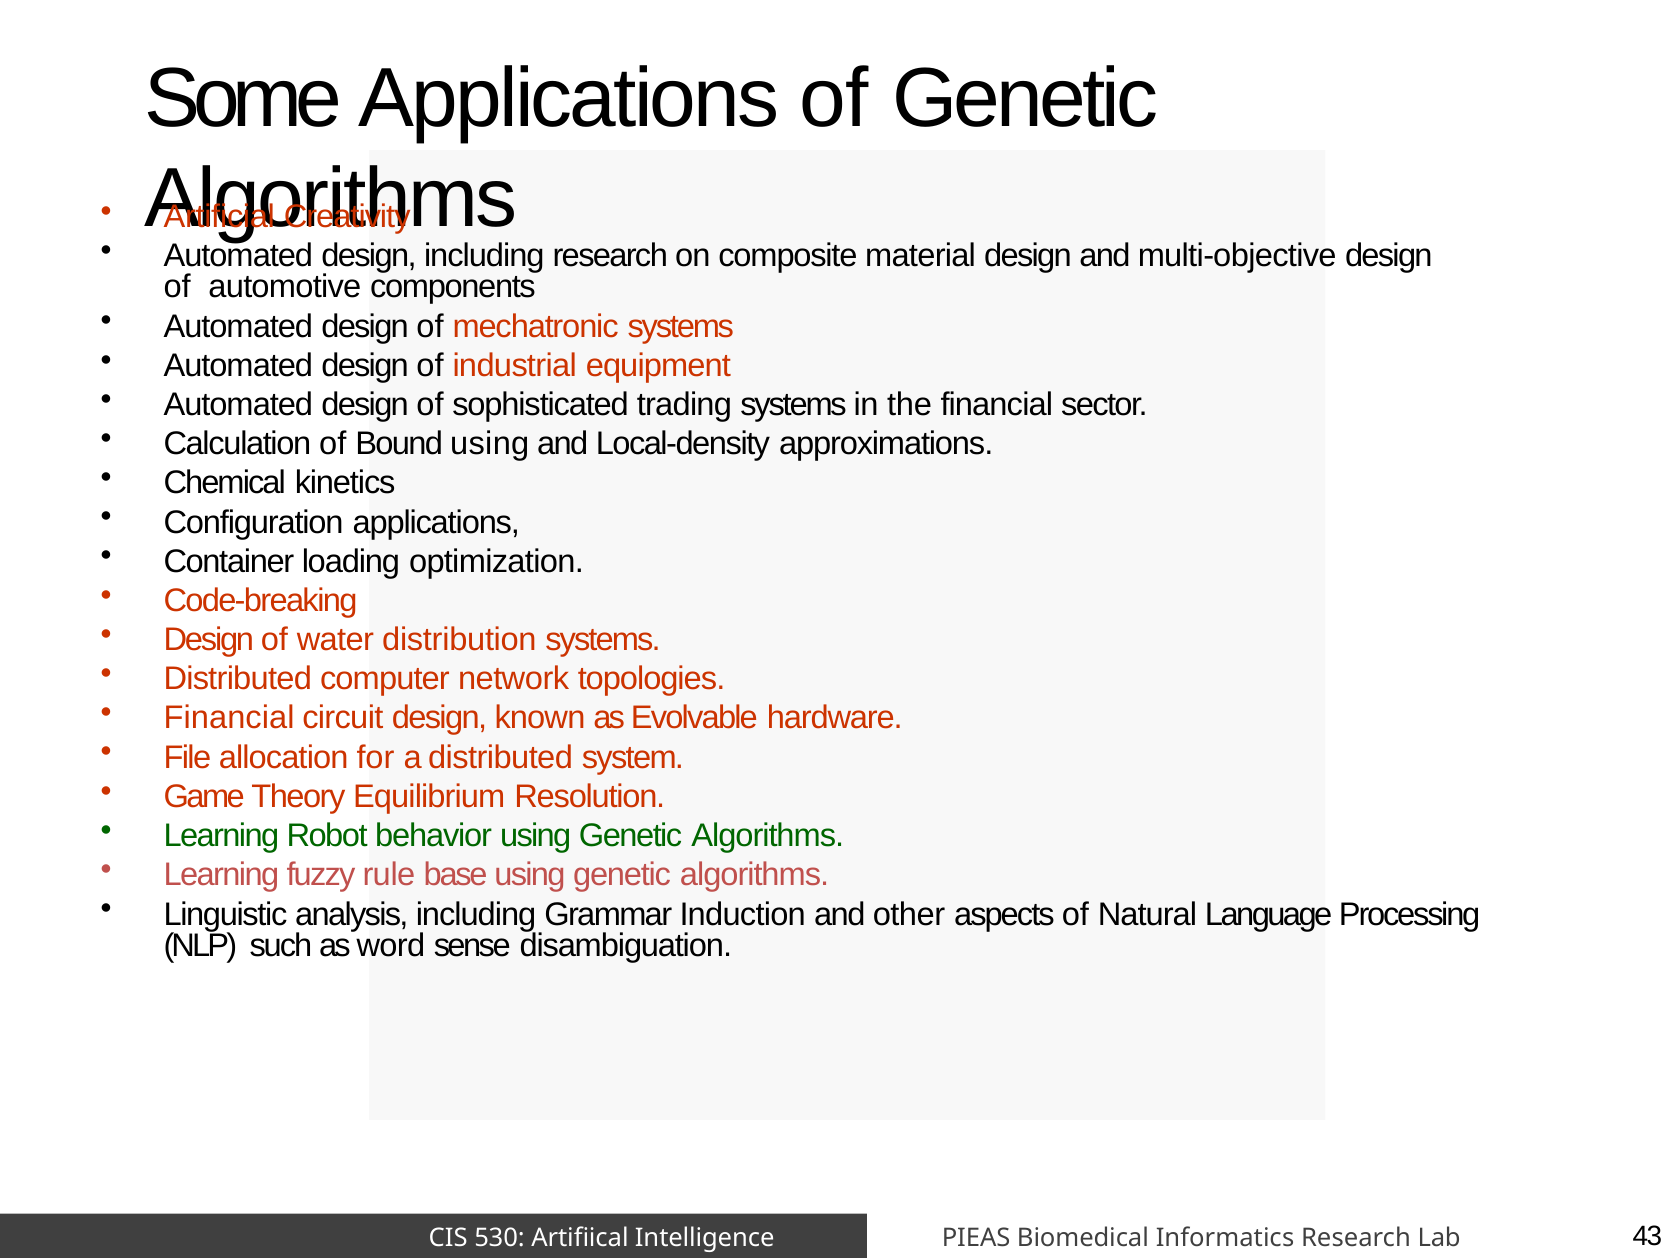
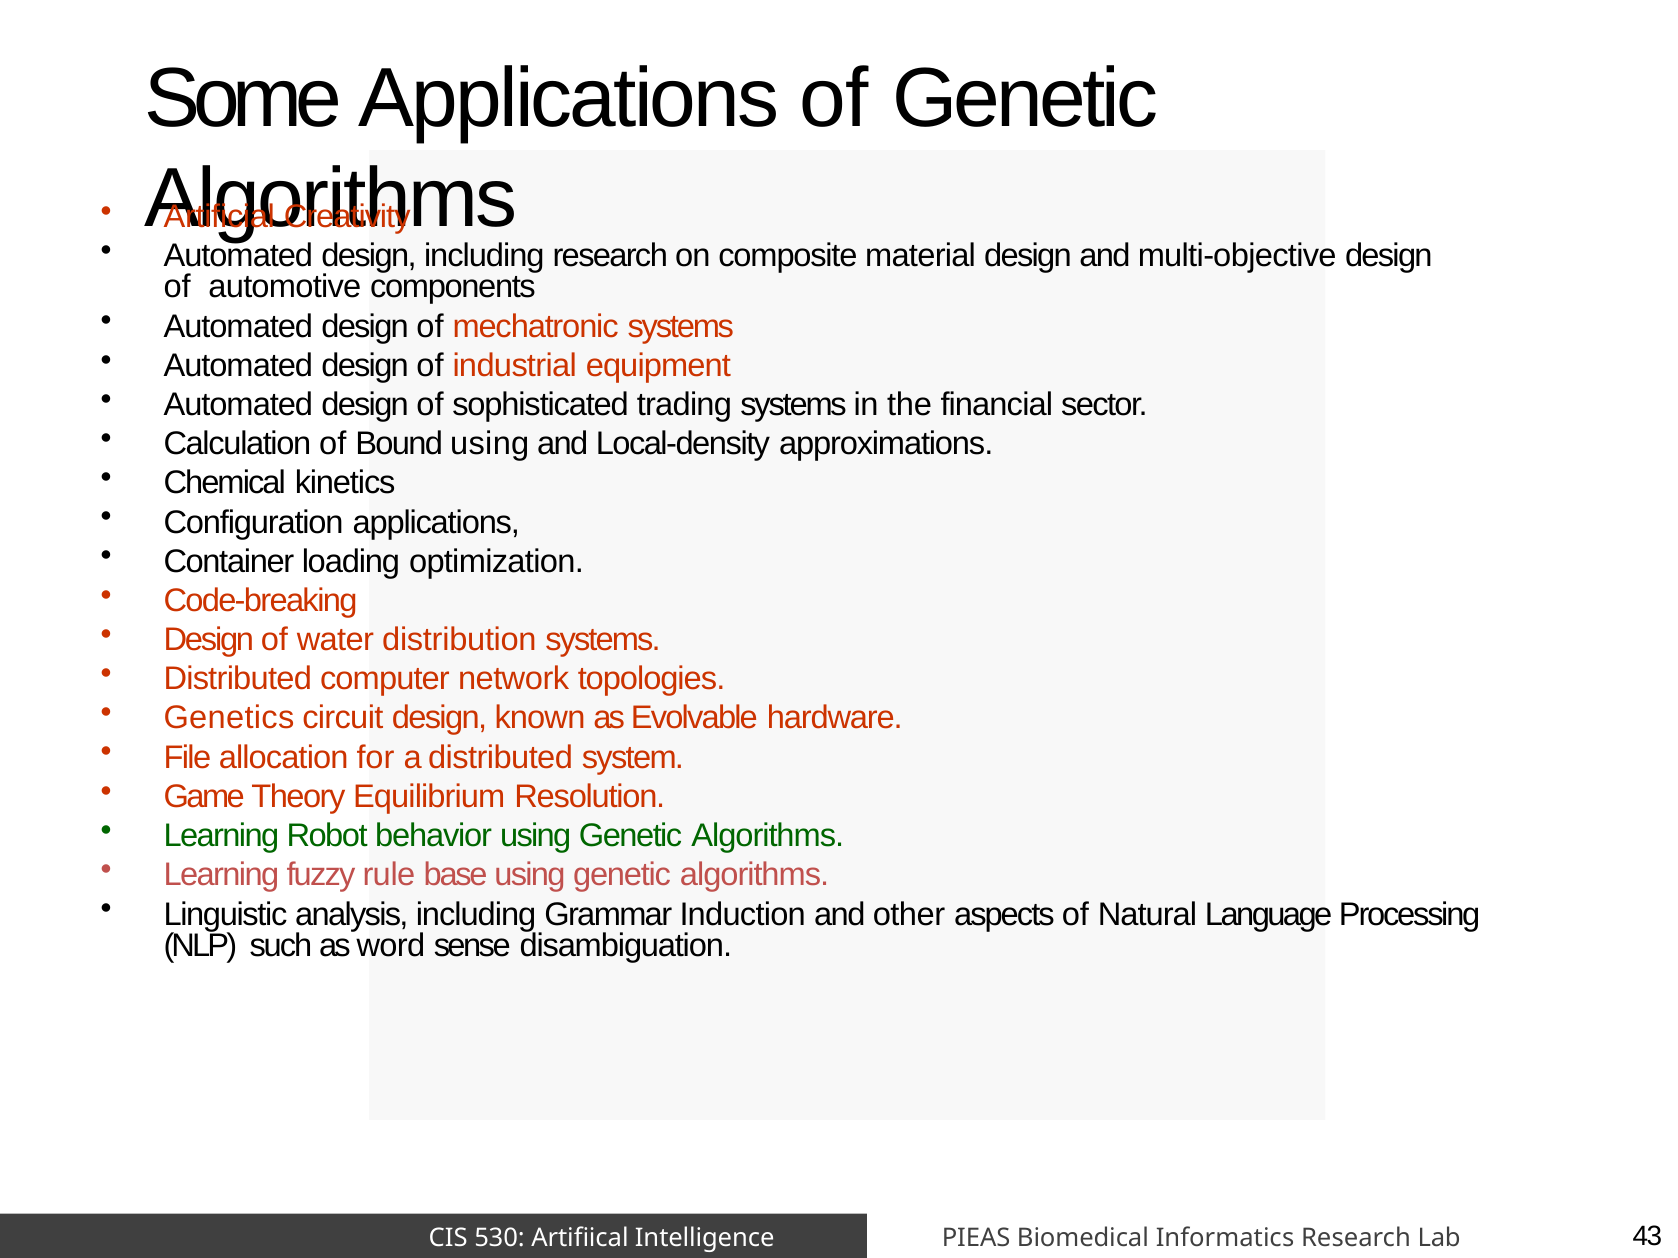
Financial at (229, 718): Financial -> Genetics
